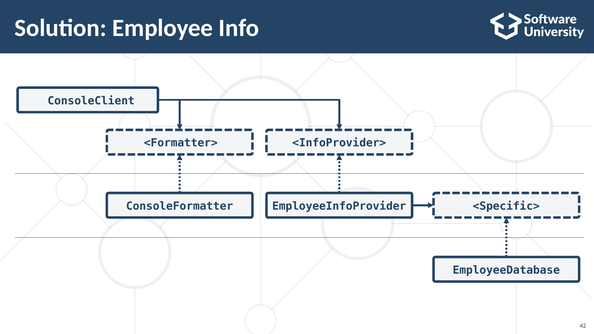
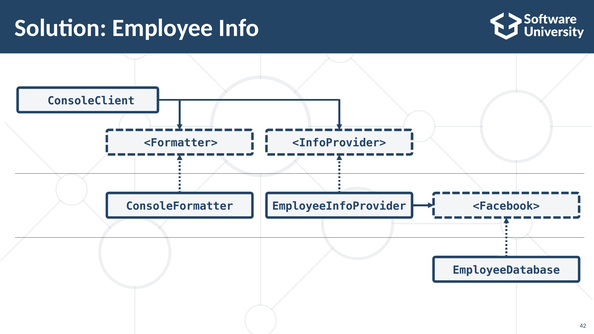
<Specific>: <Specific> -> <Facebook>
